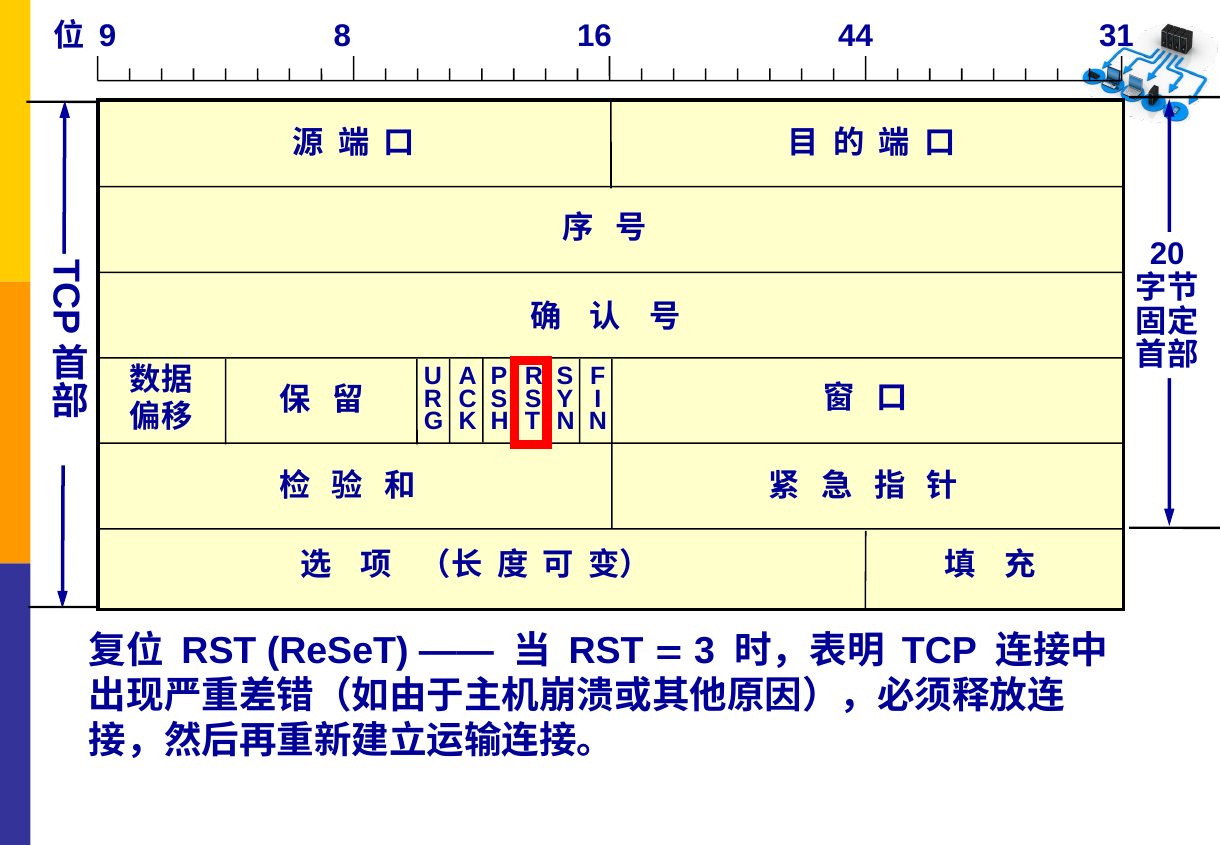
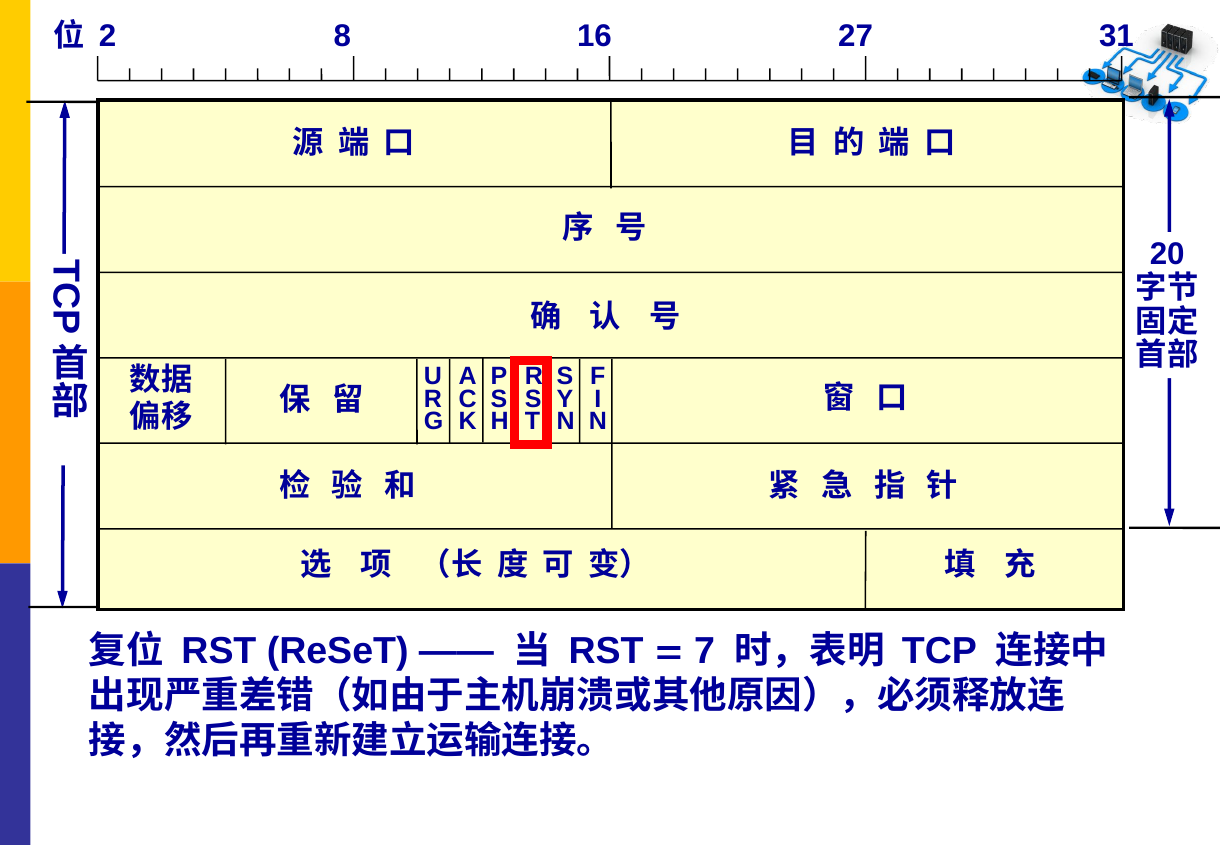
9: 9 -> 2
44: 44 -> 27
3: 3 -> 7
